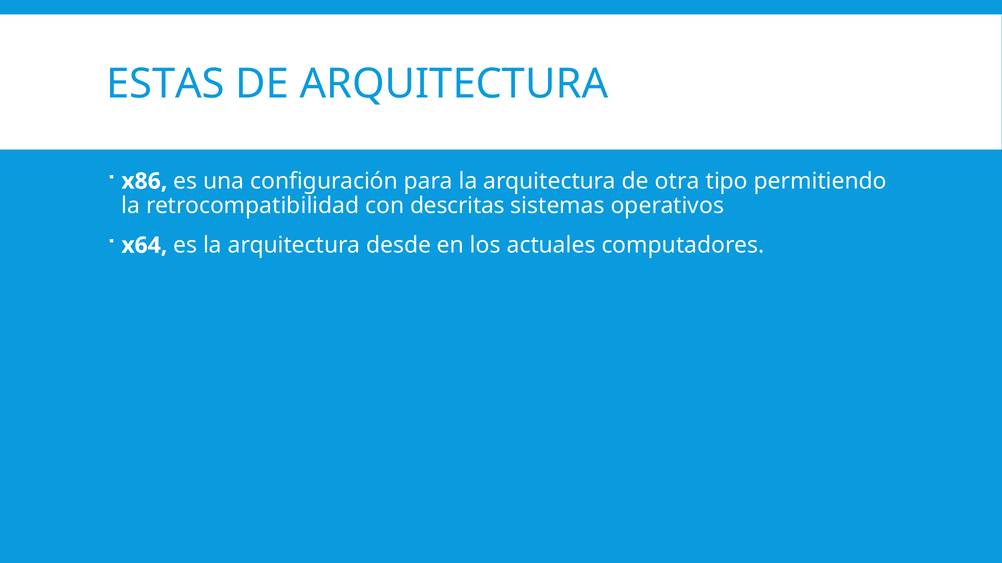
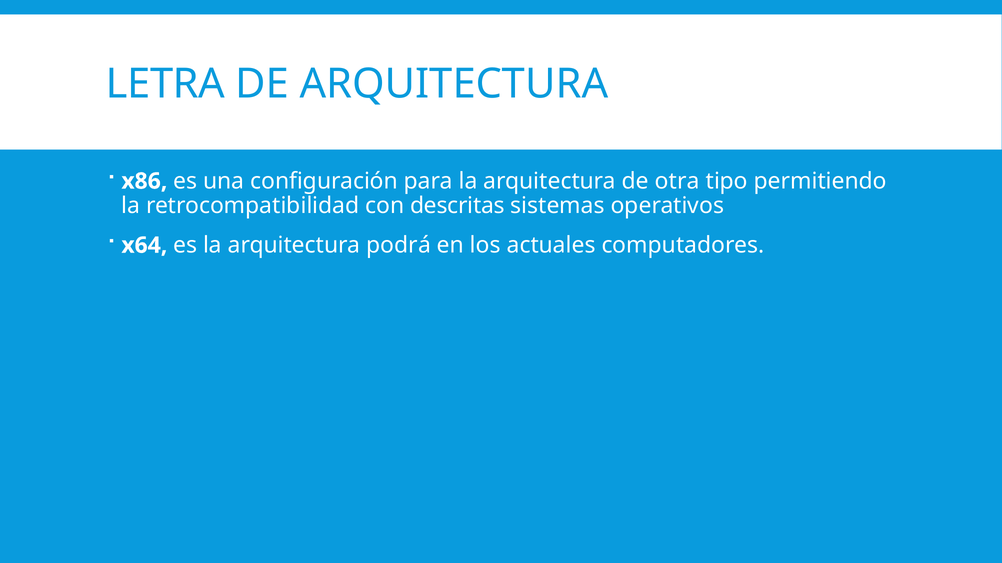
ESTAS: ESTAS -> LETRA
desde: desde -> podrá
